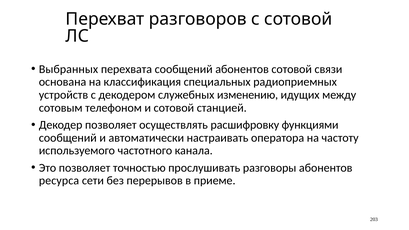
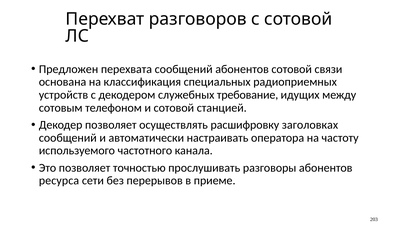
Выбранных: Выбранных -> Предложен
изменению: изменению -> требование
функциями: функциями -> заголовках
